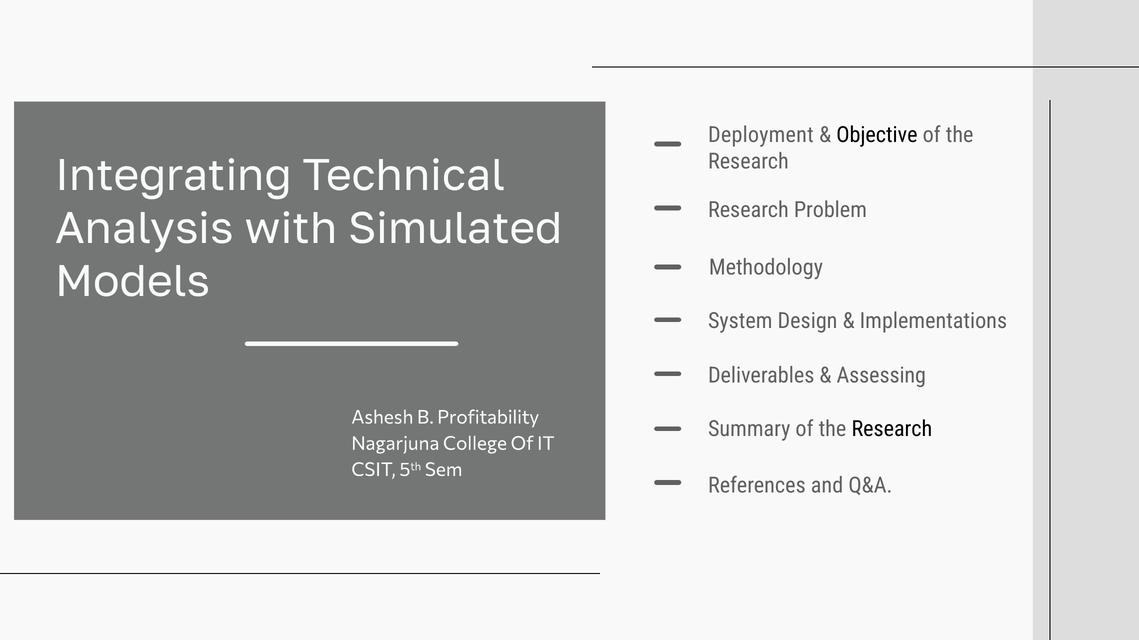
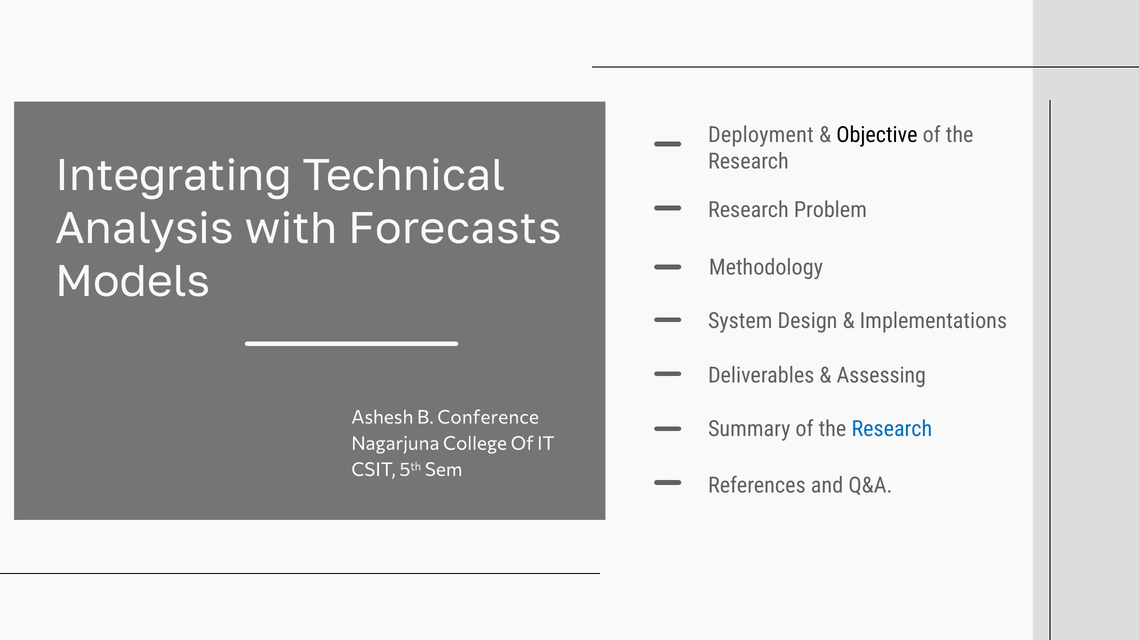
Simulated: Simulated -> Forecasts
Profitability: Profitability -> Conference
Research at (892, 430) colour: black -> blue
